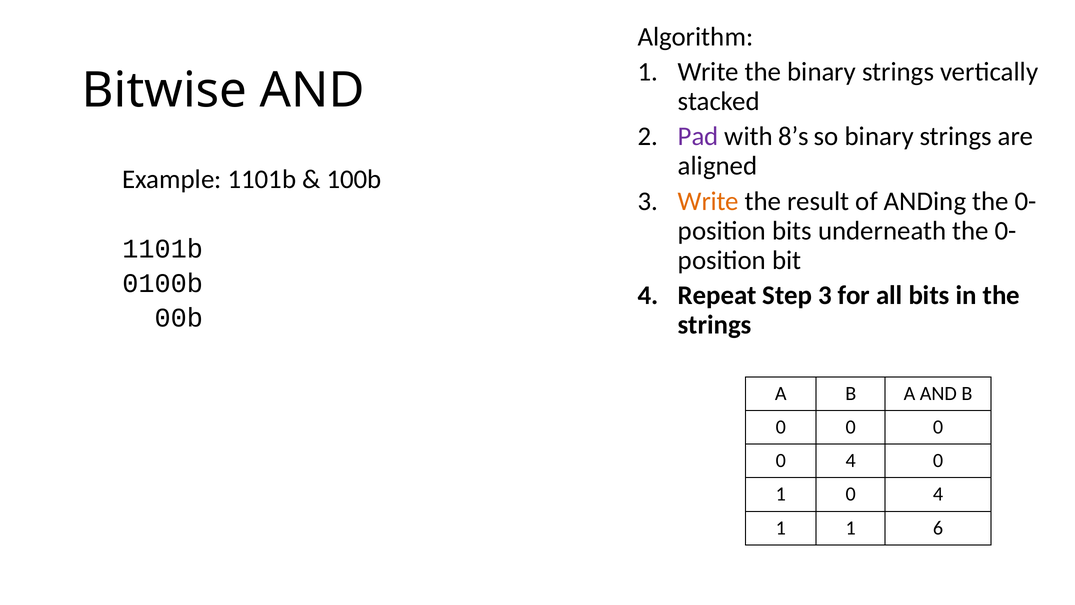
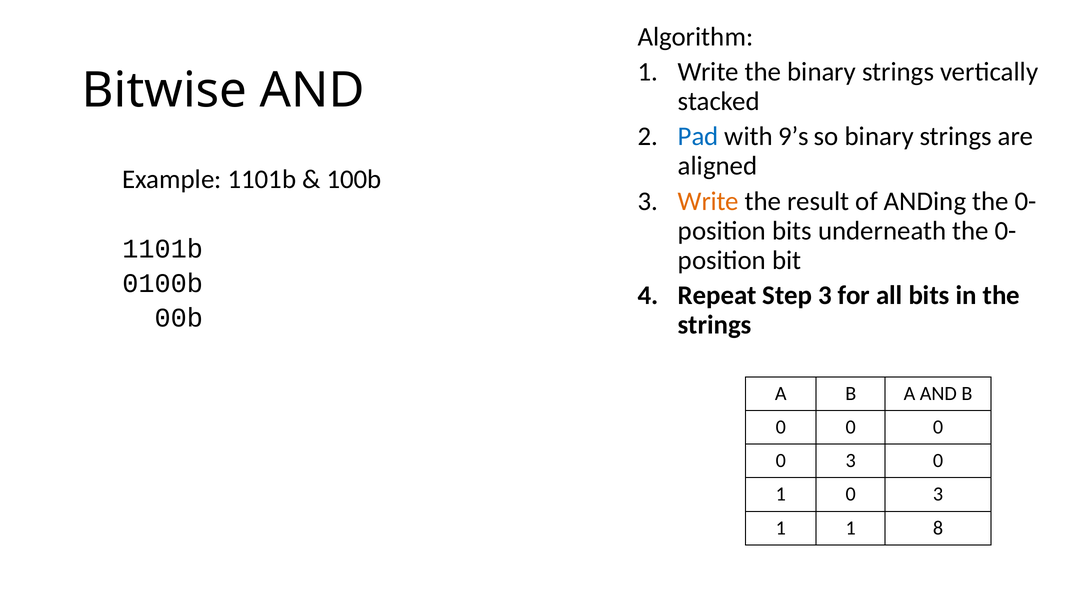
Pad colour: purple -> blue
8’s: 8’s -> 9’s
4 at (851, 460): 4 -> 3
1 0 4: 4 -> 3
6: 6 -> 8
